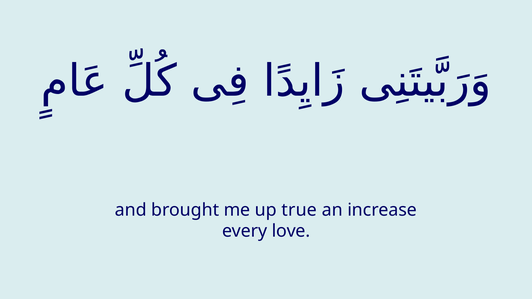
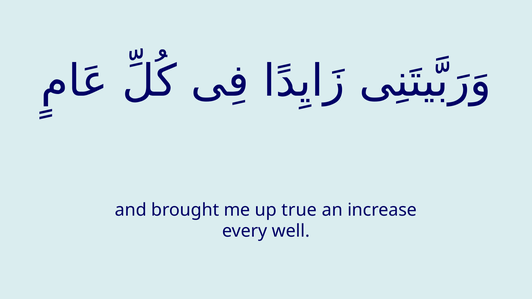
love: love -> well
